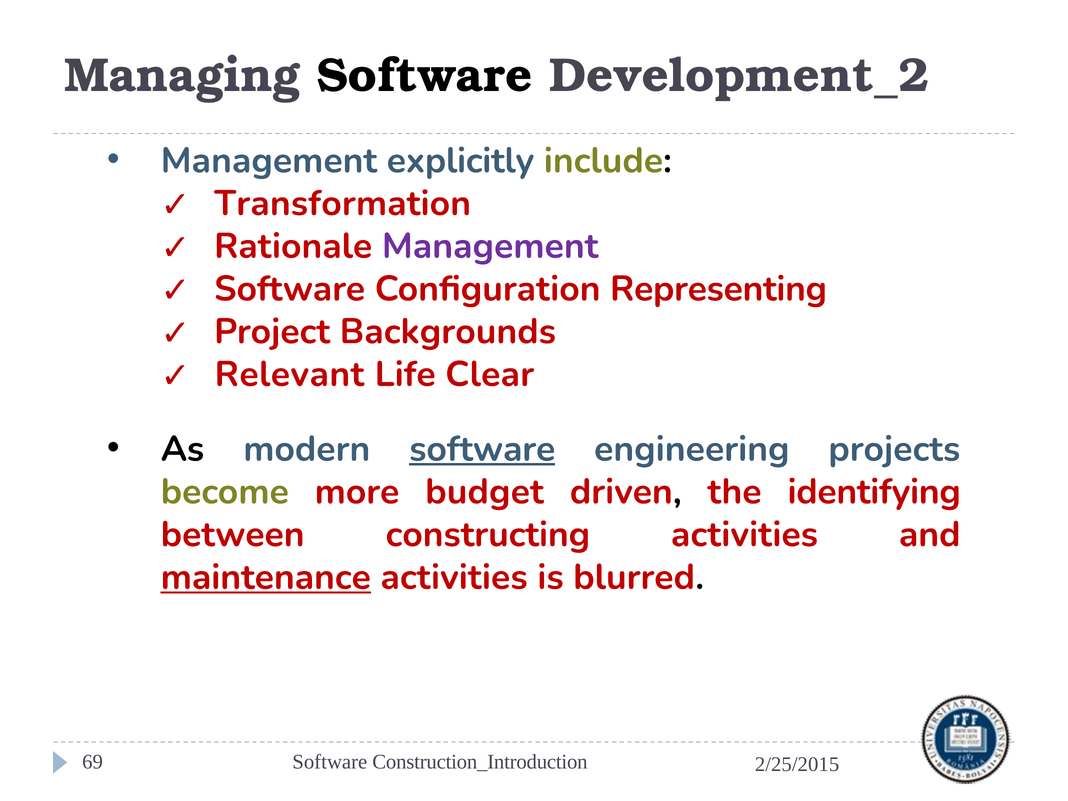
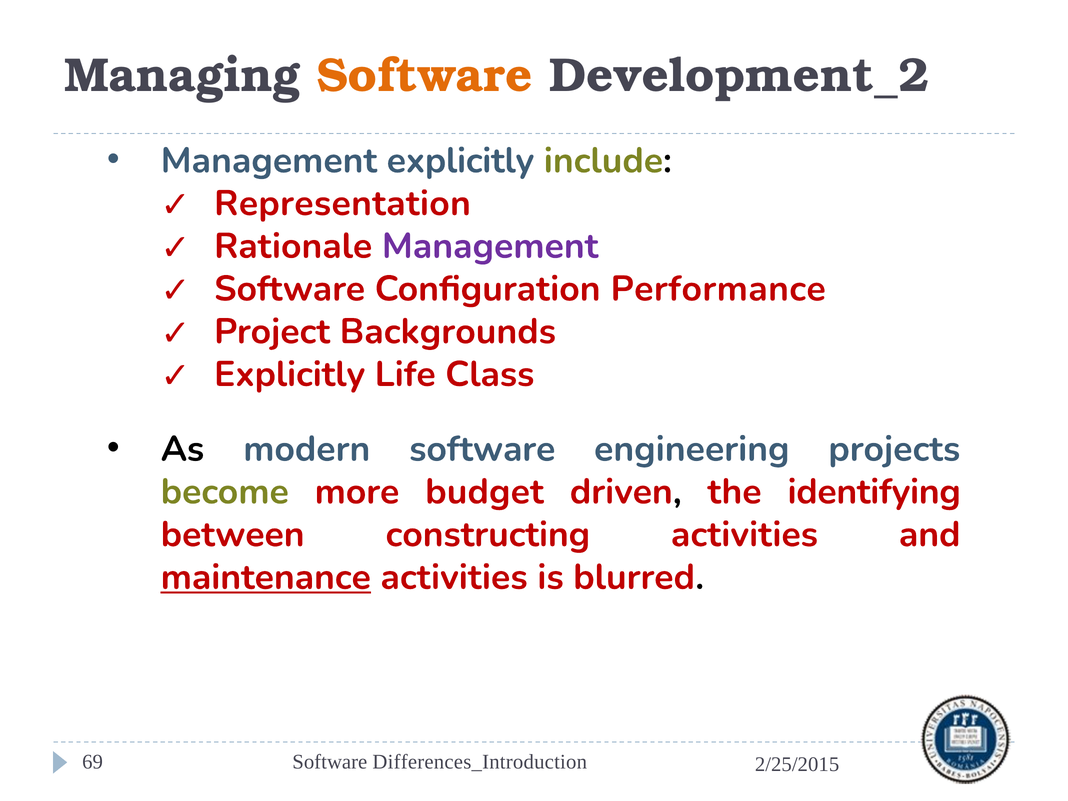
Software at (425, 76) colour: black -> orange
Transformation: Transformation -> Representation
Representing: Representing -> Performance
Relevant at (289, 374): Relevant -> Explicitly
Clear: Clear -> Class
software at (482, 449) underline: present -> none
Construction_Introduction: Construction_Introduction -> Differences_Introduction
